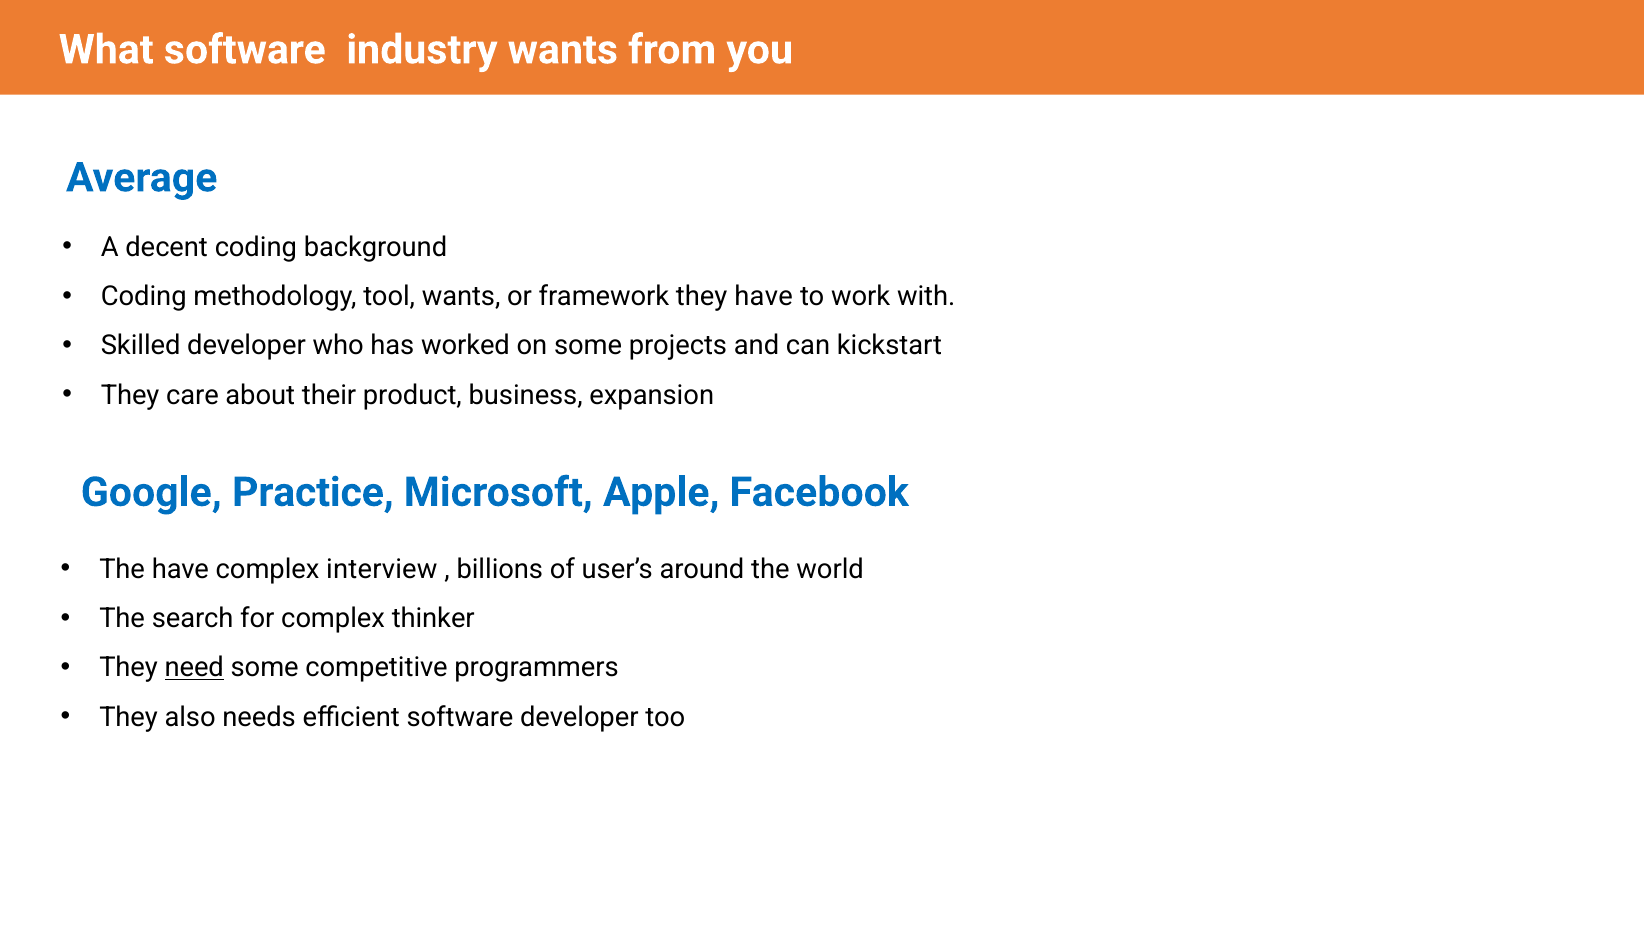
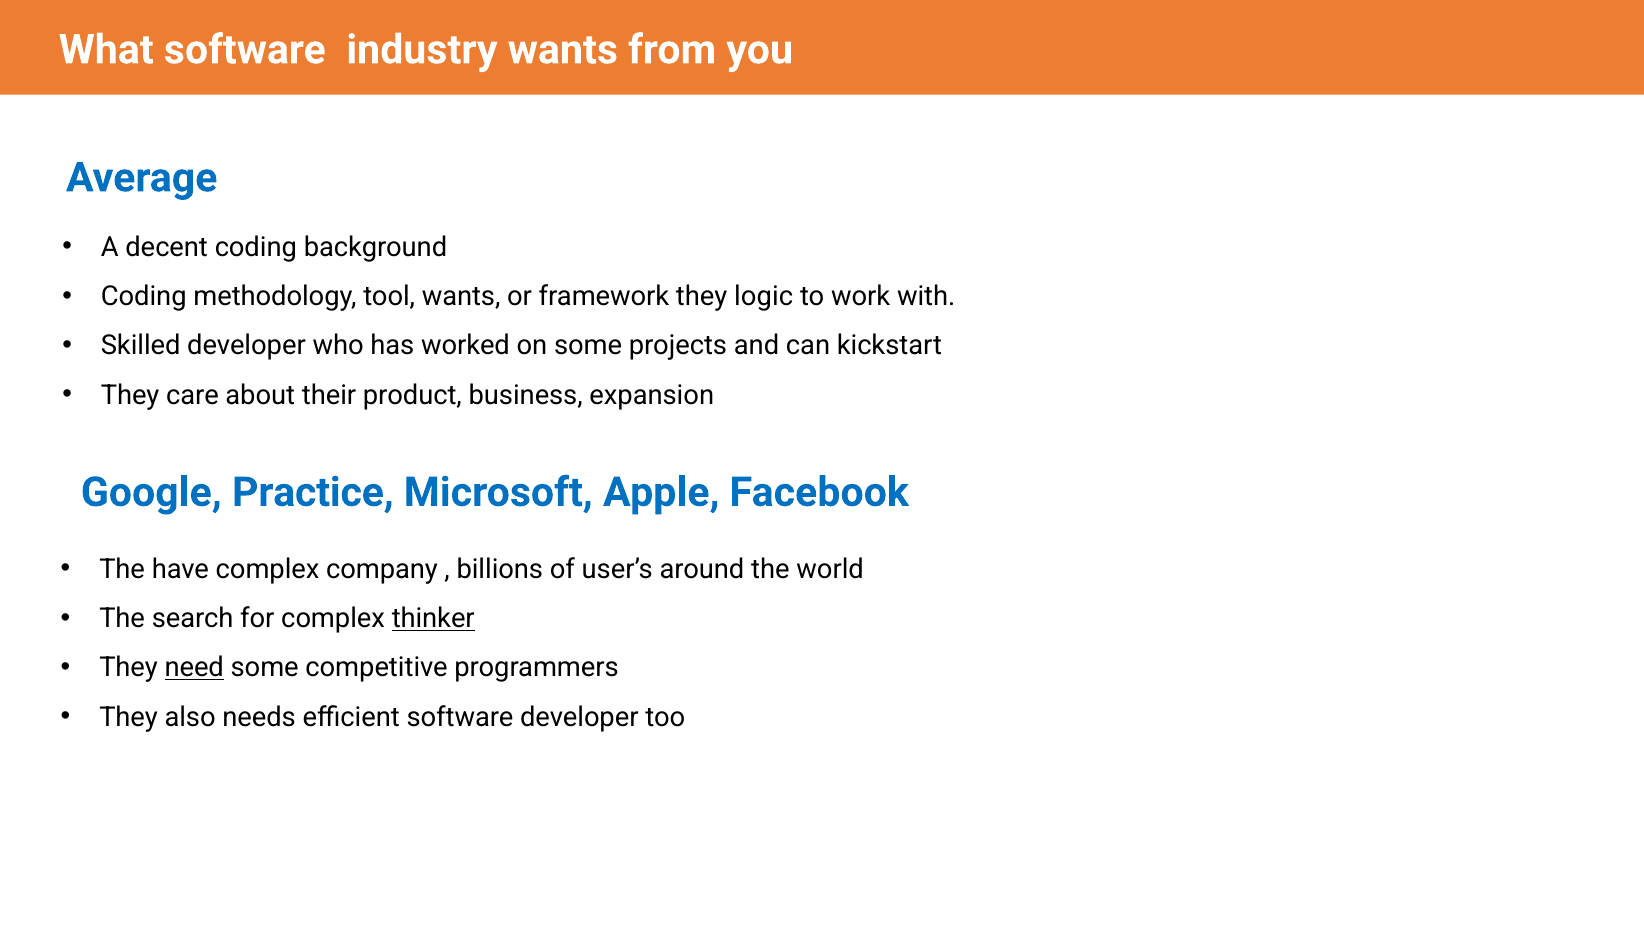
they have: have -> logic
interview: interview -> company
thinker underline: none -> present
